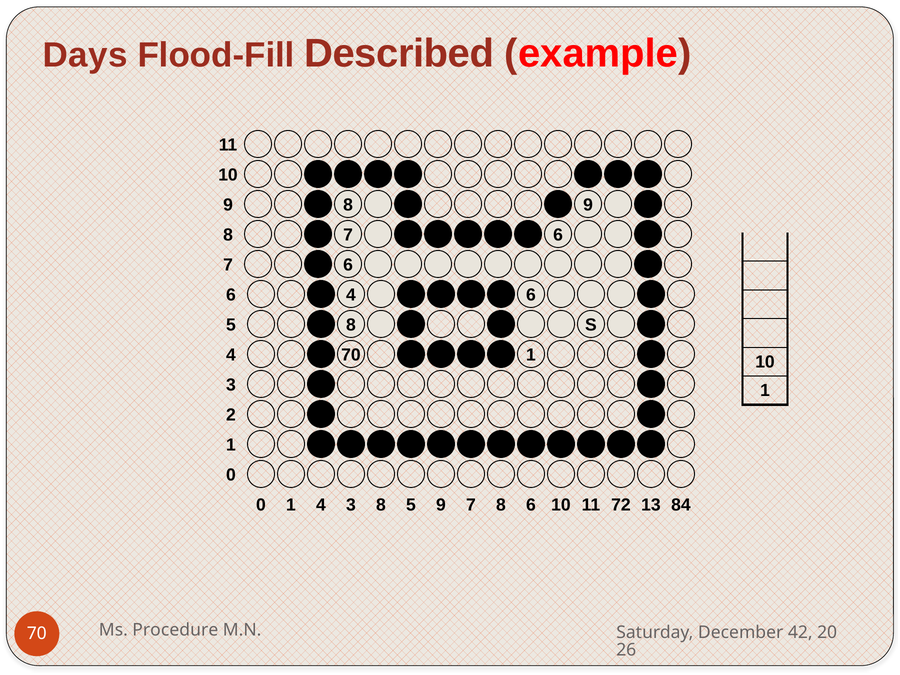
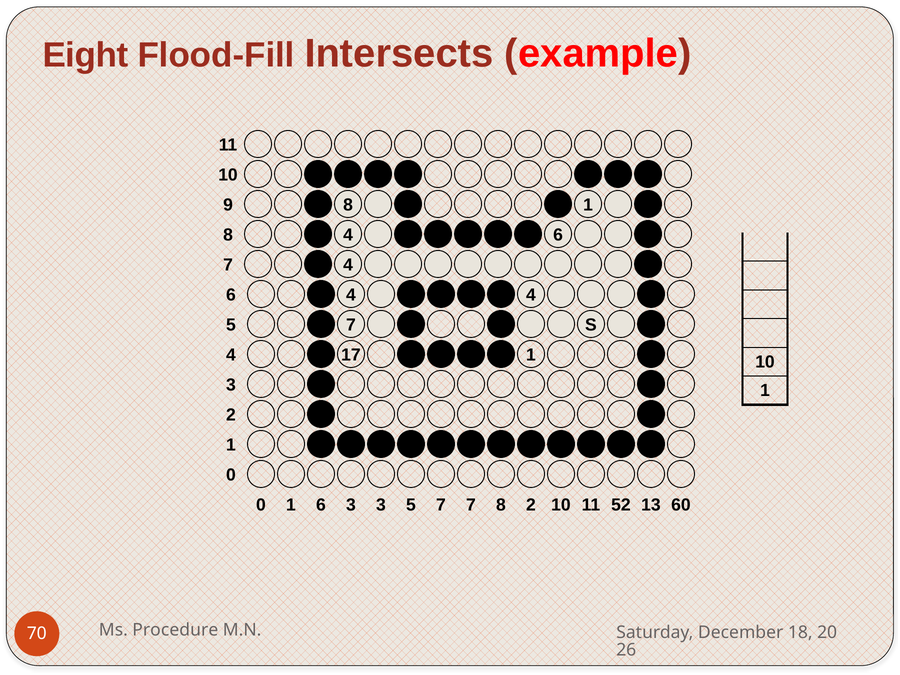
Days: Days -> Eight
Described: Described -> Intersects
8 9: 9 -> 1
8 7: 7 -> 4
6 at (348, 265): 6 -> 4
4 6: 6 -> 4
8 at (351, 325): 8 -> 7
4 70: 70 -> 17
1 4: 4 -> 6
3 8: 8 -> 3
9 at (441, 505): 9 -> 7
8 6: 6 -> 2
72: 72 -> 52
84: 84 -> 60
42: 42 -> 18
